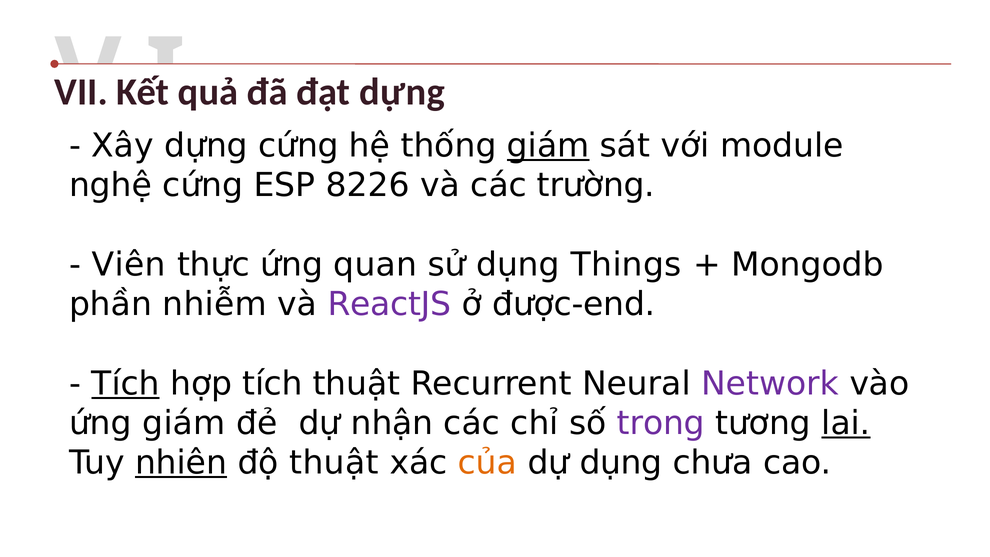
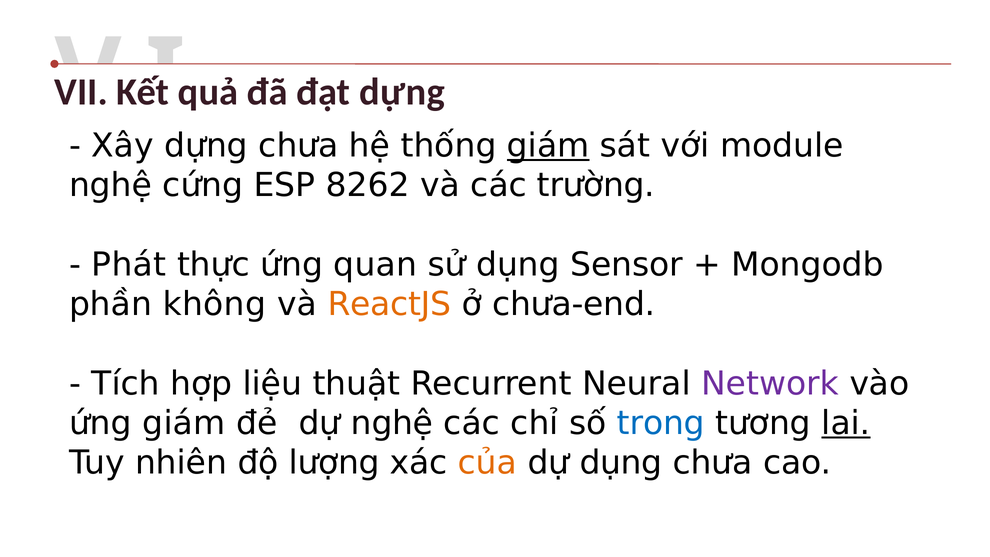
dựng cứng: cứng -> chưa
8226: 8226 -> 8262
Viên: Viên -> Phát
Things: Things -> Sensor
nhiễm: nhiễm -> không
ReactJS colour: purple -> orange
được-end: được-end -> chưa-end
Tích at (126, 384) underline: present -> none
hợp tích: tích -> liệu
dự nhận: nhận -> nghệ
trong colour: purple -> blue
nhiên underline: present -> none
độ thuật: thuật -> lượng
